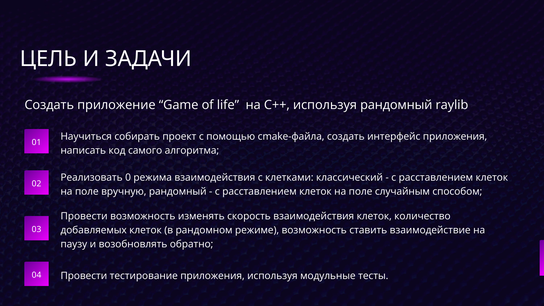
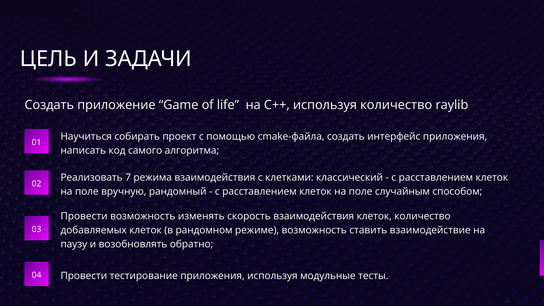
используя рандомный: рандомный -> количество
0: 0 -> 7
